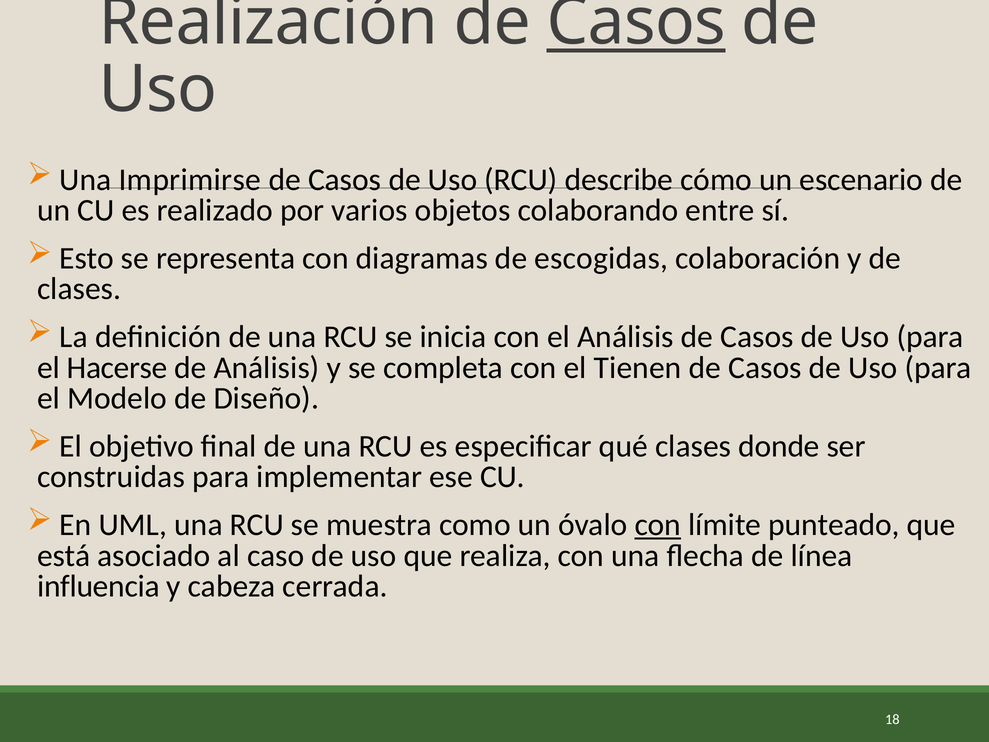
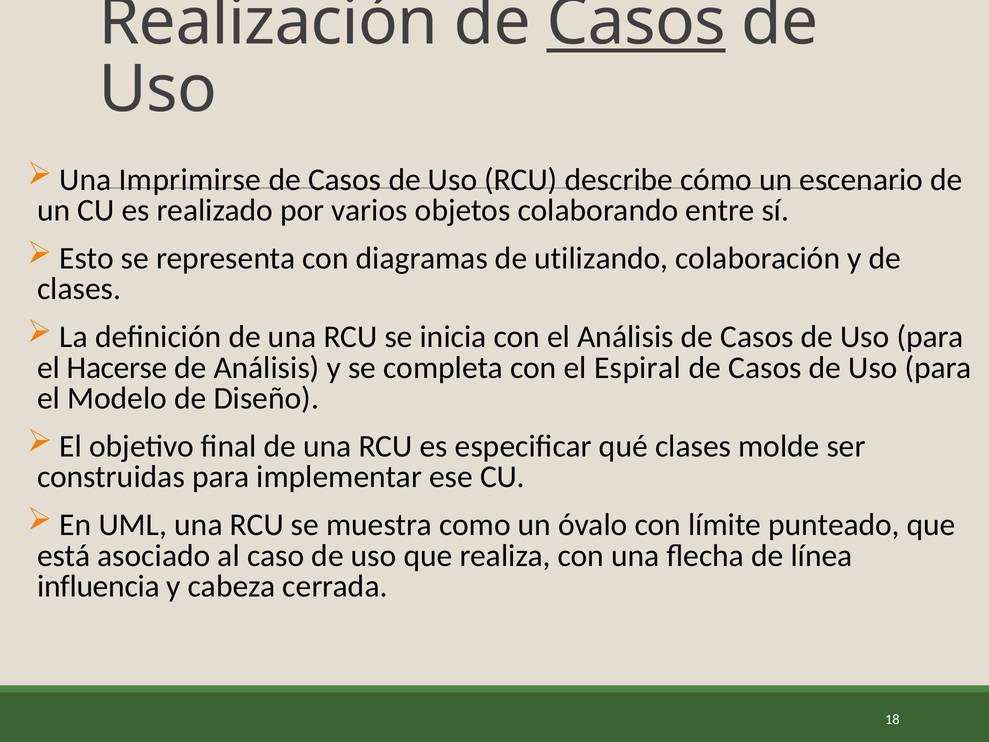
escogidas: escogidas -> utilizando
Tienen: Tienen -> Espiral
donde: donde -> molde
con at (658, 525) underline: present -> none
